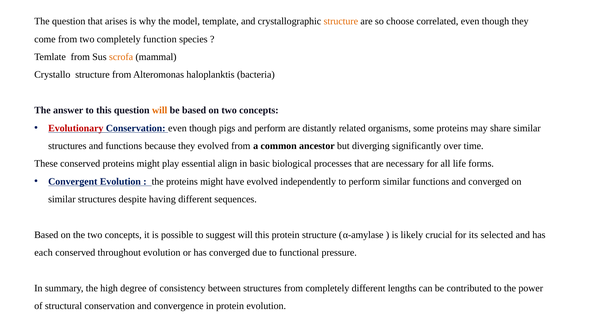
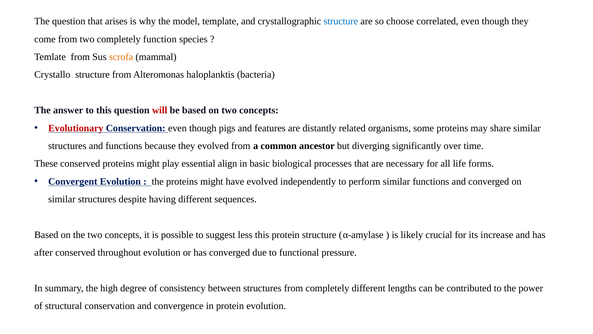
structure at (341, 21) colour: orange -> blue
will at (160, 110) colour: orange -> red
and perform: perform -> features
suggest will: will -> less
selected: selected -> increase
each: each -> after
